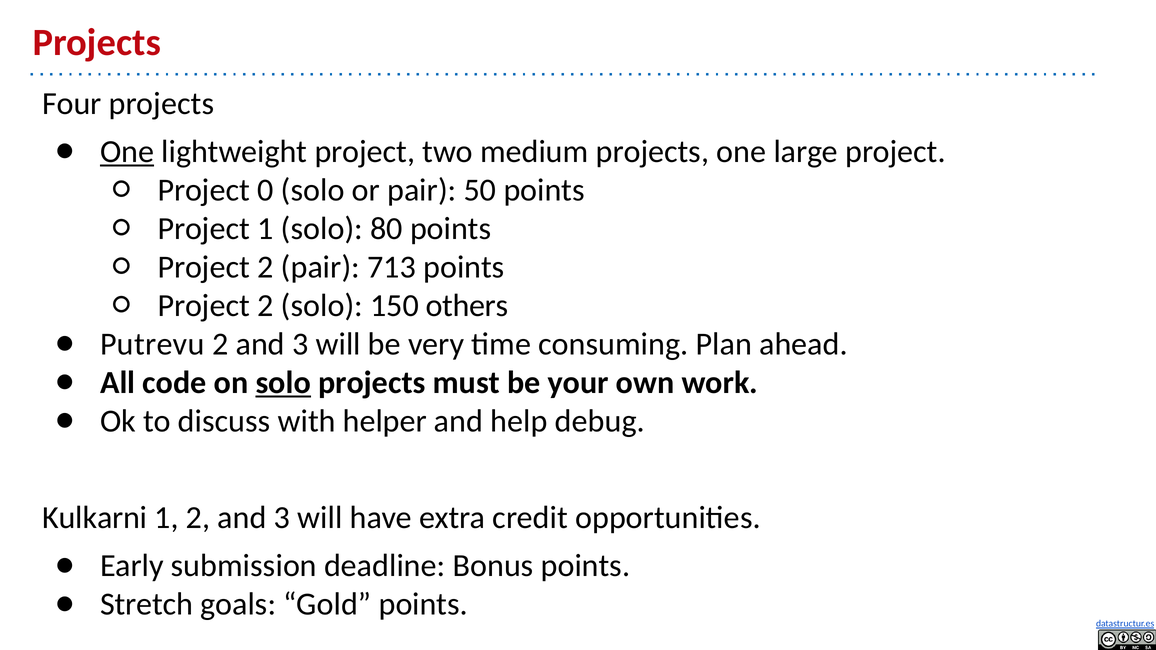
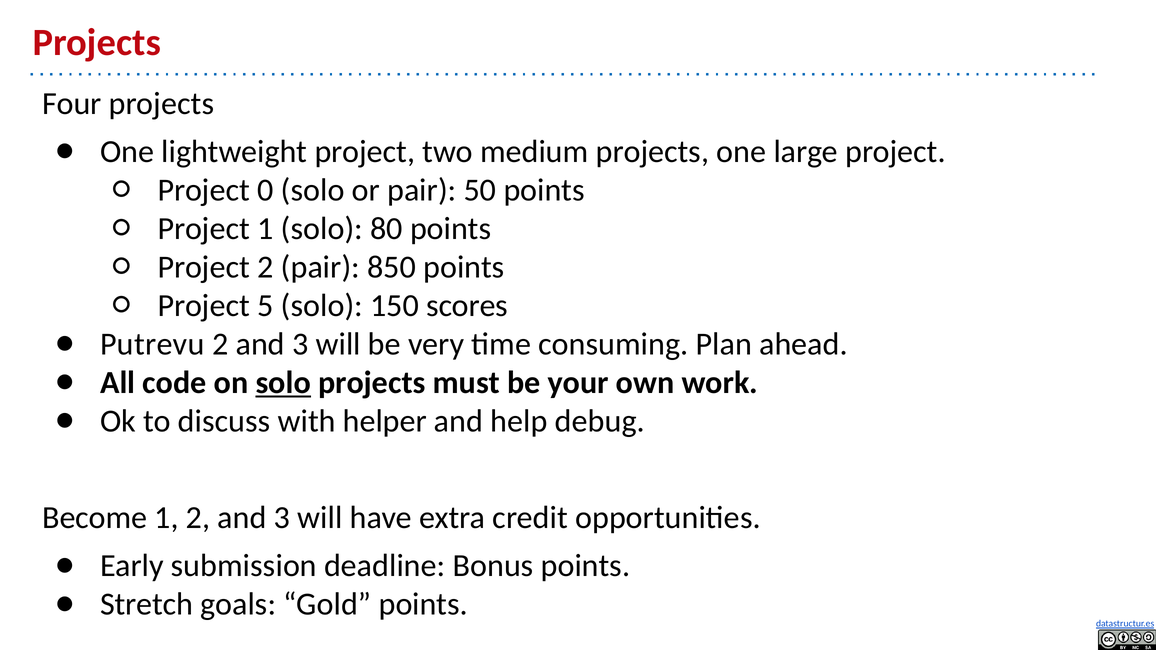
One at (127, 152) underline: present -> none
713: 713 -> 850
2 at (266, 306): 2 -> 5
others: others -> scores
Kulkarni: Kulkarni -> Become
